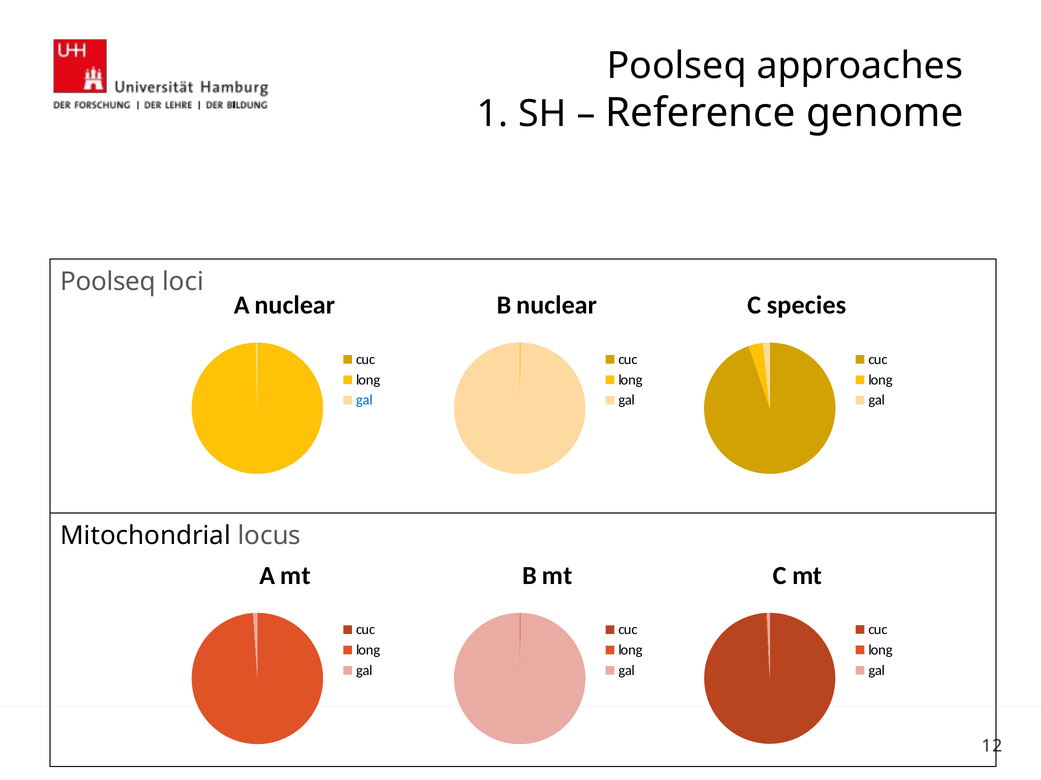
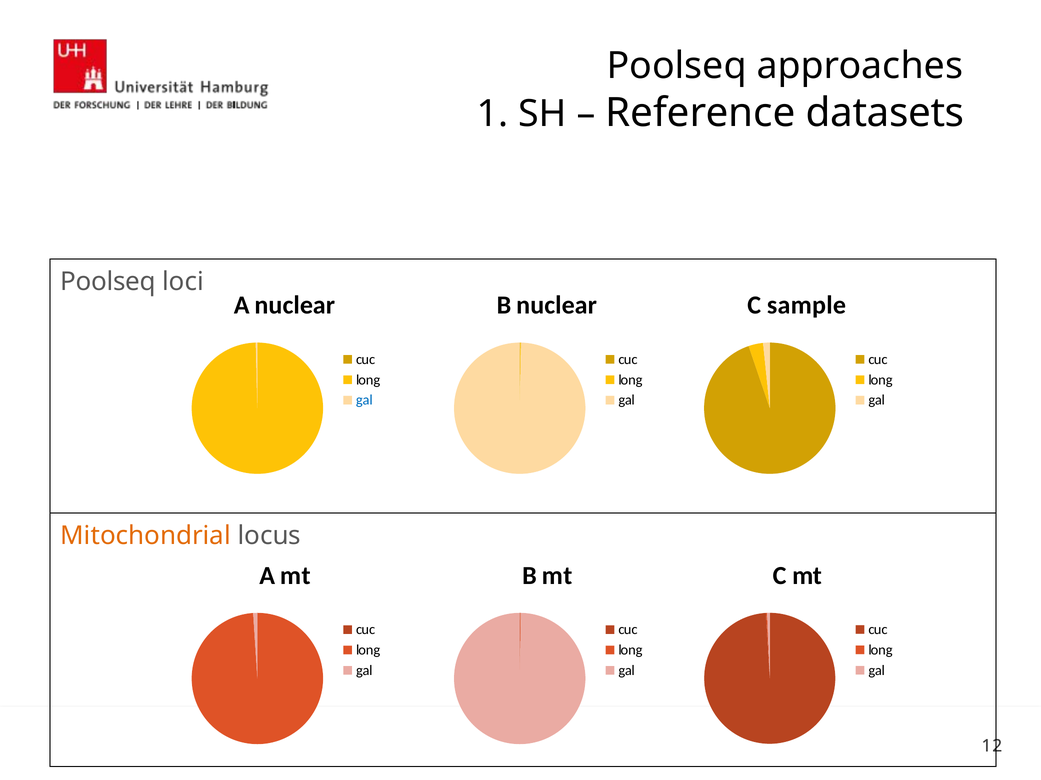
genome: genome -> datasets
species: species -> sample
Mitochondrial colour: black -> orange
